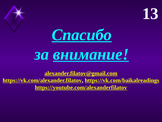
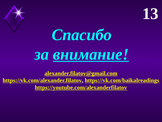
Спасибо underline: present -> none
